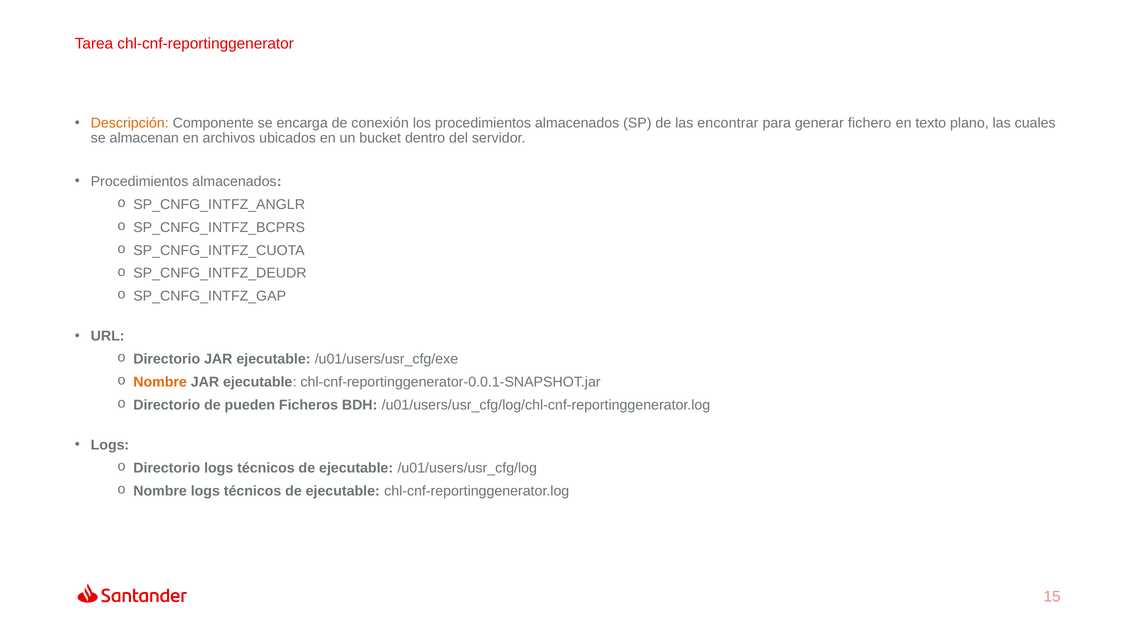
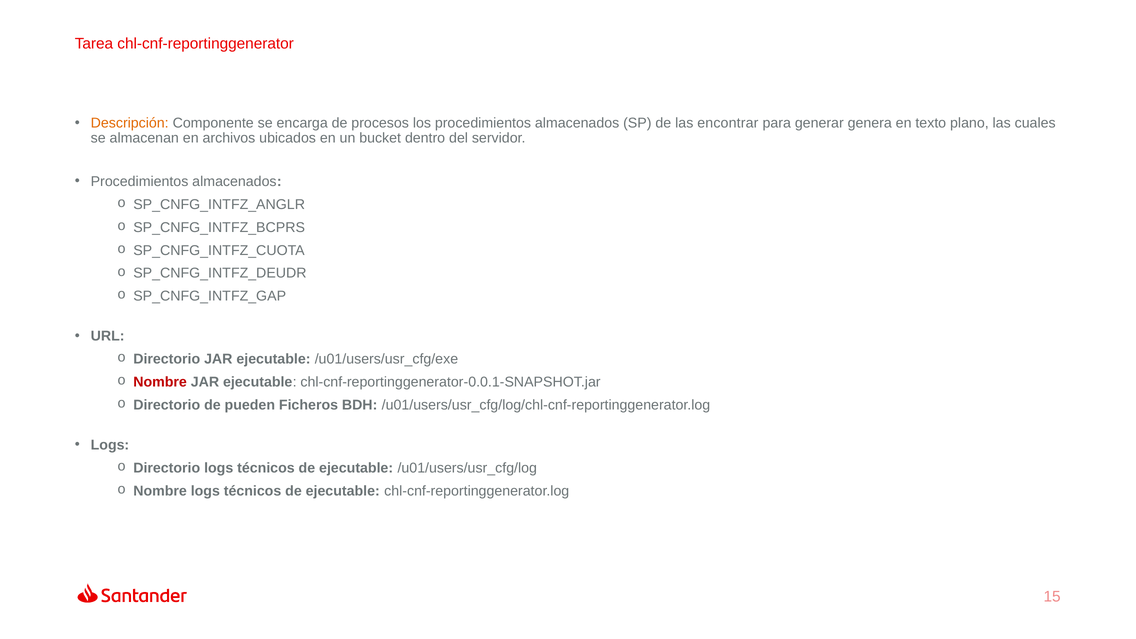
conexión: conexión -> procesos
fichero: fichero -> genera
Nombre at (160, 382) colour: orange -> red
